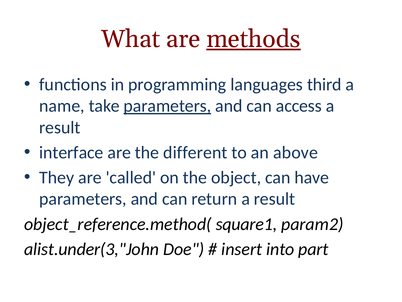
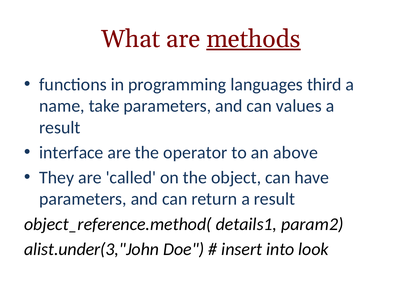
parameters at (167, 106) underline: present -> none
access: access -> values
different: different -> operator
square1: square1 -> details1
part: part -> look
